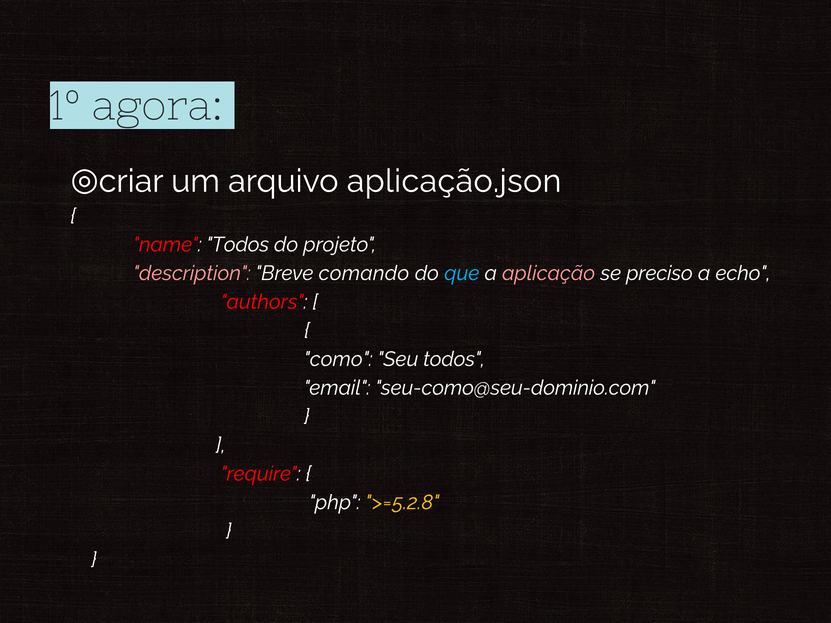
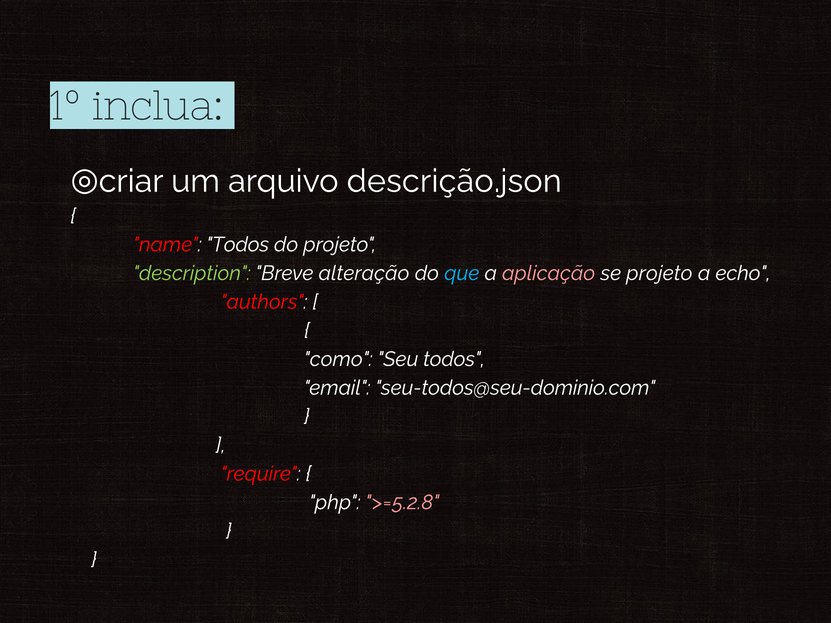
agora: agora -> inclua
aplicação.json: aplicação.json -> descrição.json
description colour: pink -> light green
comando: comando -> alteração
se preciso: preciso -> projeto
seu-como@seu-dominio.com: seu-como@seu-dominio.com -> seu-todos@seu-dominio.com
>=5.2.8 colour: yellow -> pink
